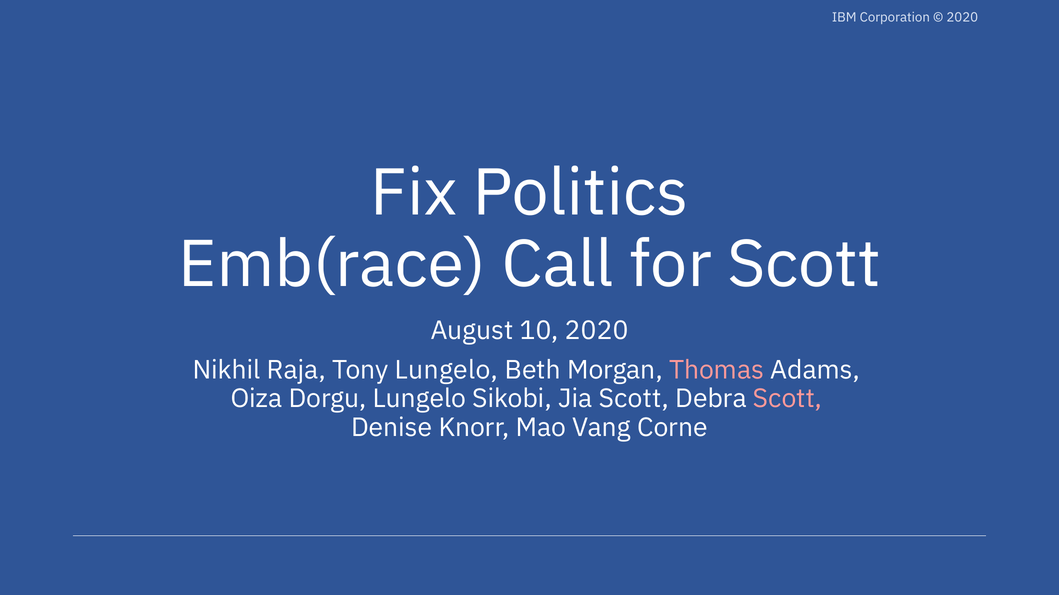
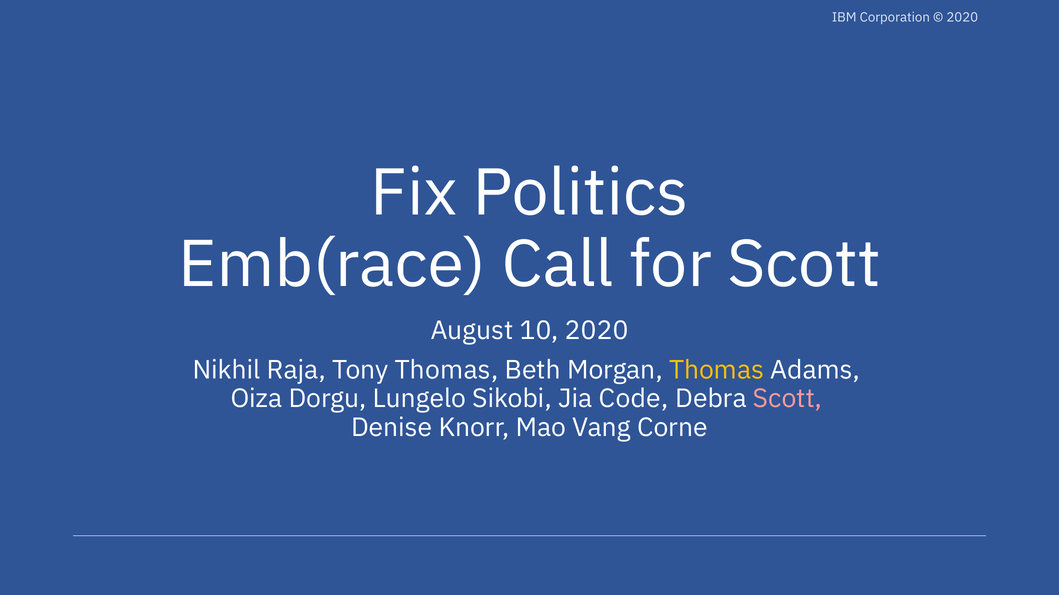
Tony Lungelo: Lungelo -> Thomas
Thomas at (717, 371) colour: pink -> yellow
Jia Scott: Scott -> Code
